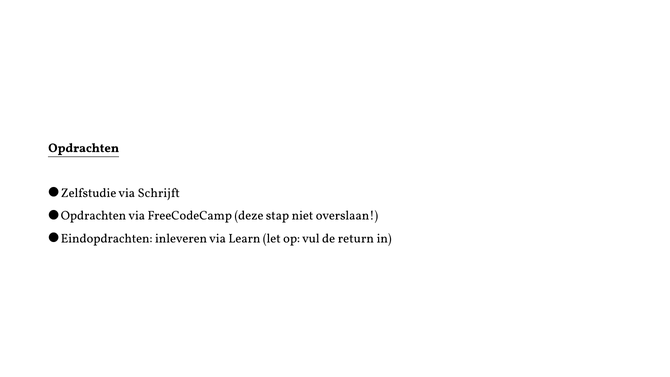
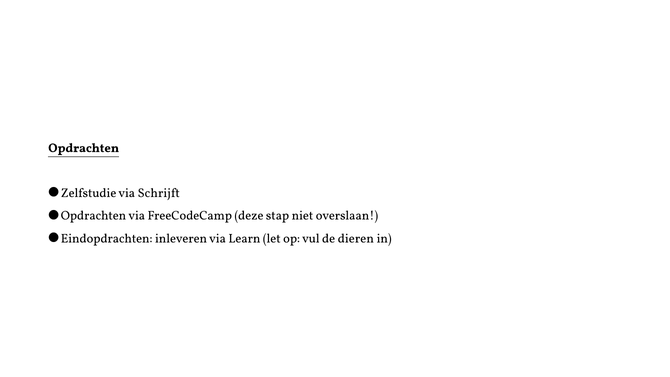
return: return -> dieren
